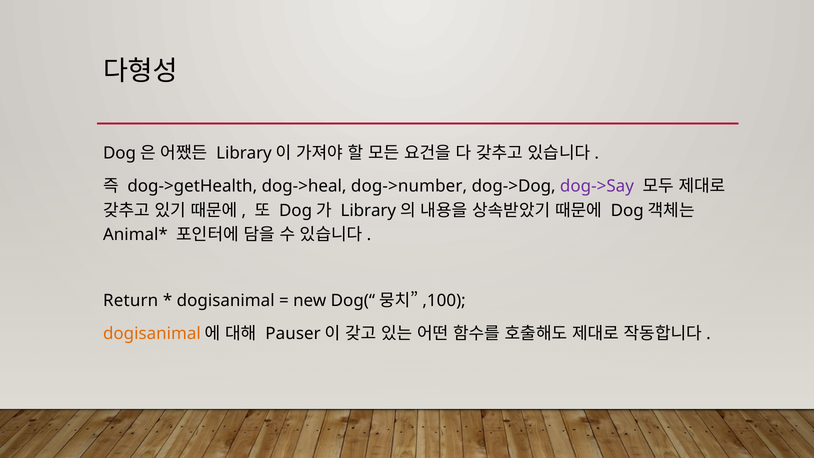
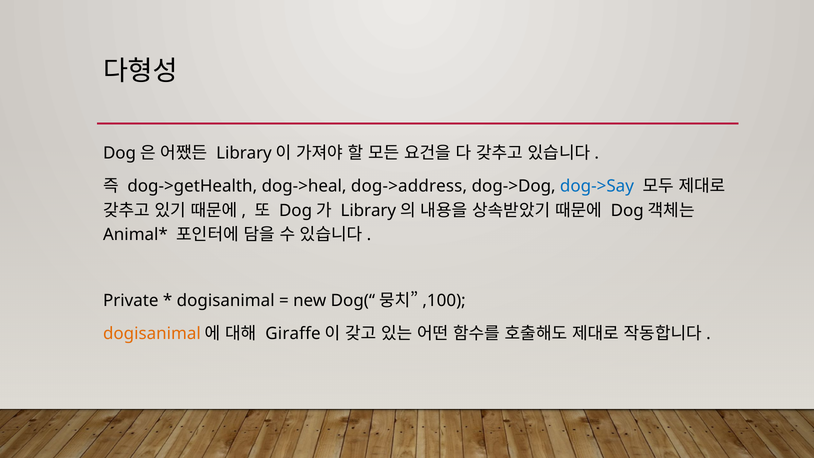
dog->number: dog->number -> dog->address
dog->Say colour: purple -> blue
Return: Return -> Private
Pauser: Pauser -> Giraffe
